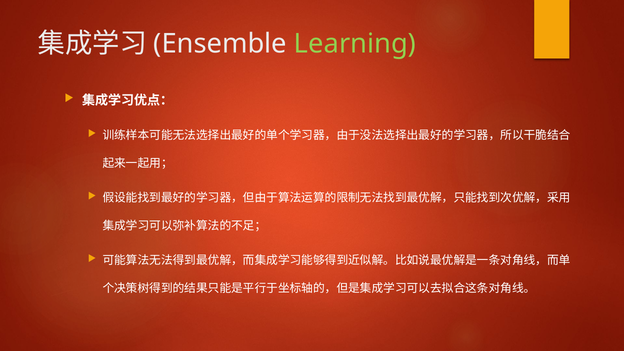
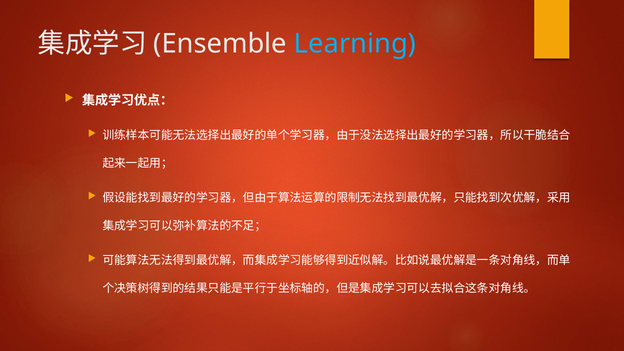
Learning colour: light green -> light blue
